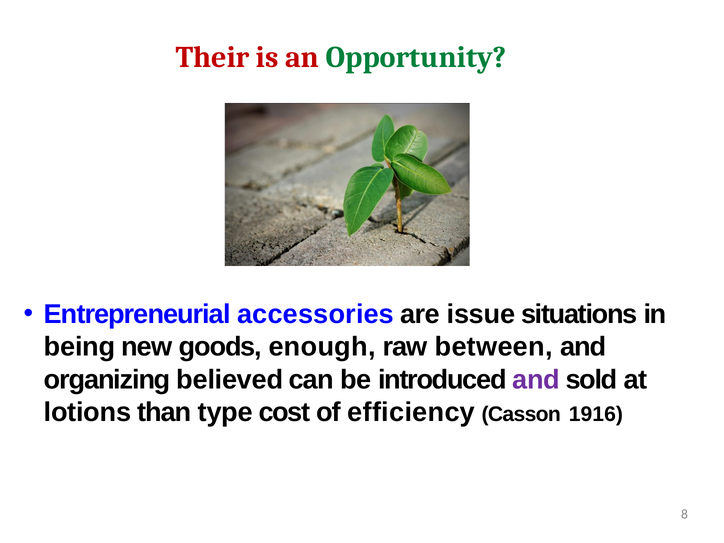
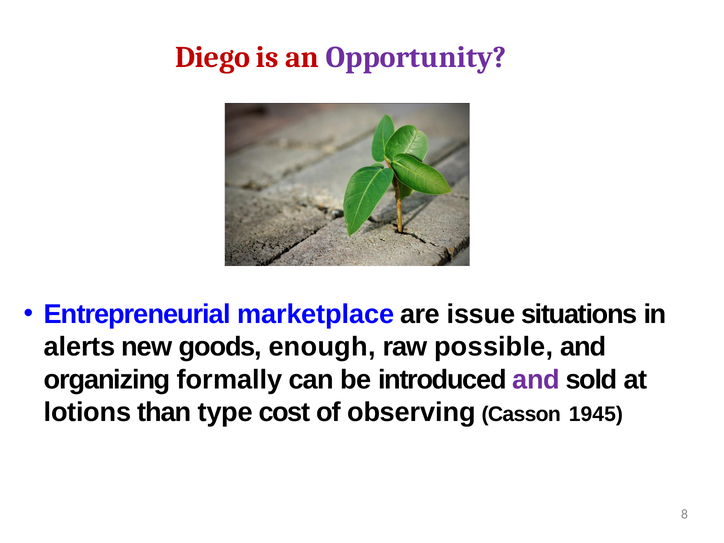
Their: Their -> Diego
Opportunity colour: green -> purple
accessories: accessories -> marketplace
being: being -> alerts
between: between -> possible
believed: believed -> formally
efficiency: efficiency -> observing
1916: 1916 -> 1945
